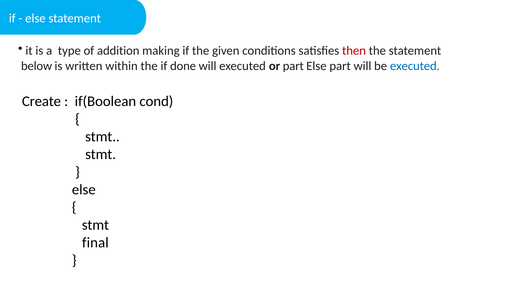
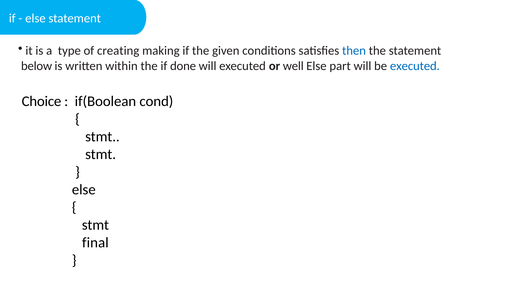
addition: addition -> creating
then colour: red -> blue
or part: part -> well
Create: Create -> Choice
